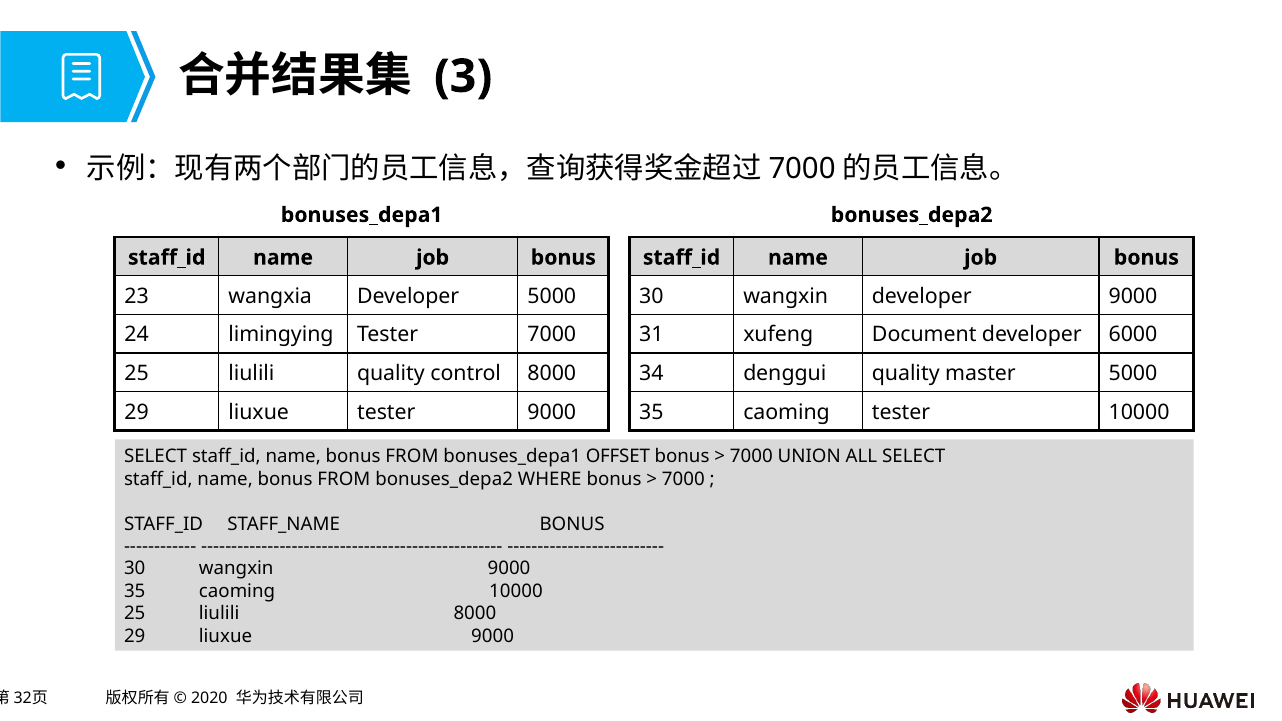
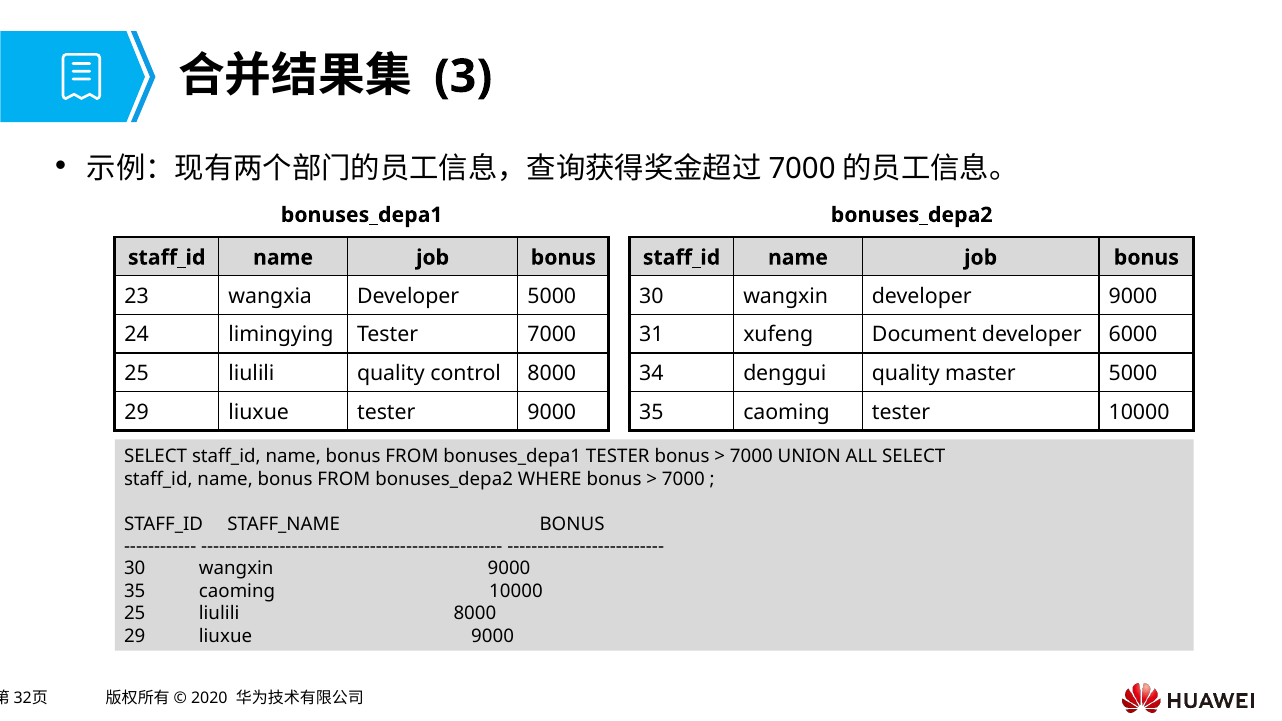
bonuses_depa1 OFFSET: OFFSET -> TESTER
